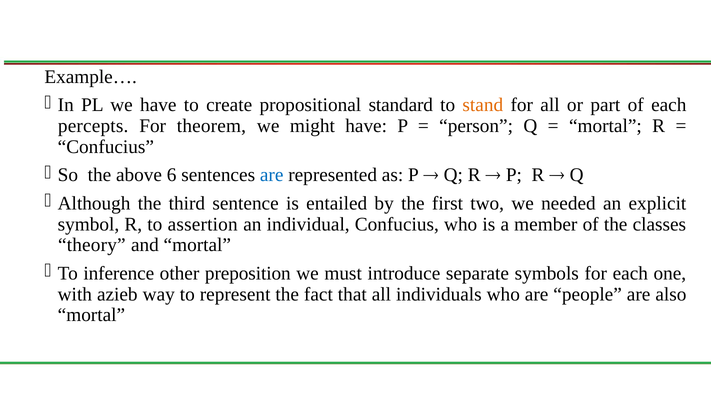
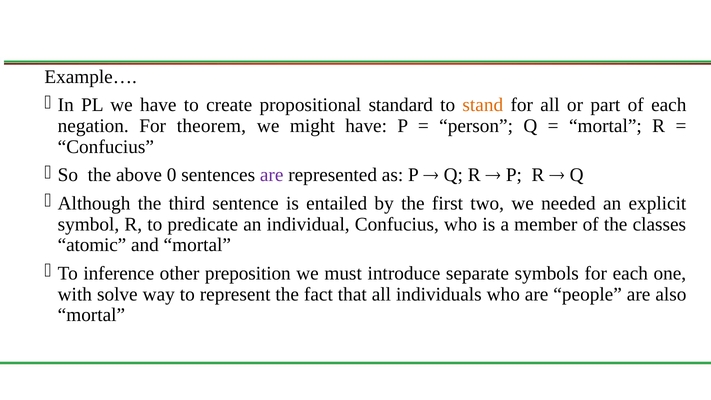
percepts: percepts -> negation
6: 6 -> 0
are at (272, 175) colour: blue -> purple
assertion: assertion -> predicate
theory: theory -> atomic
azieb: azieb -> solve
